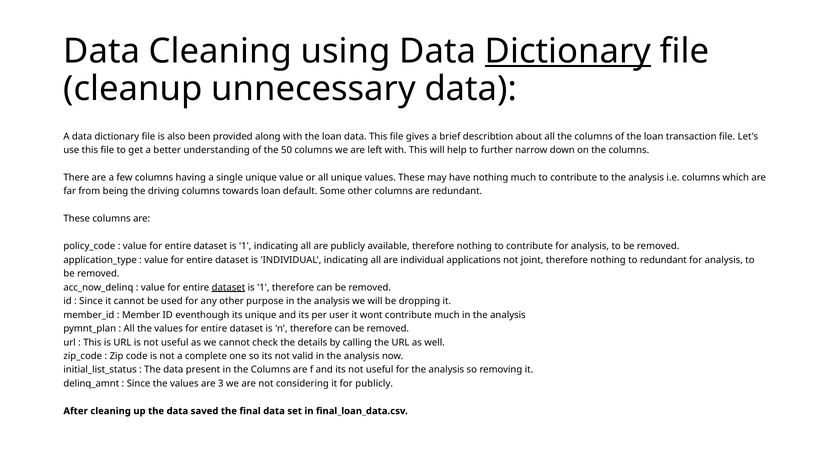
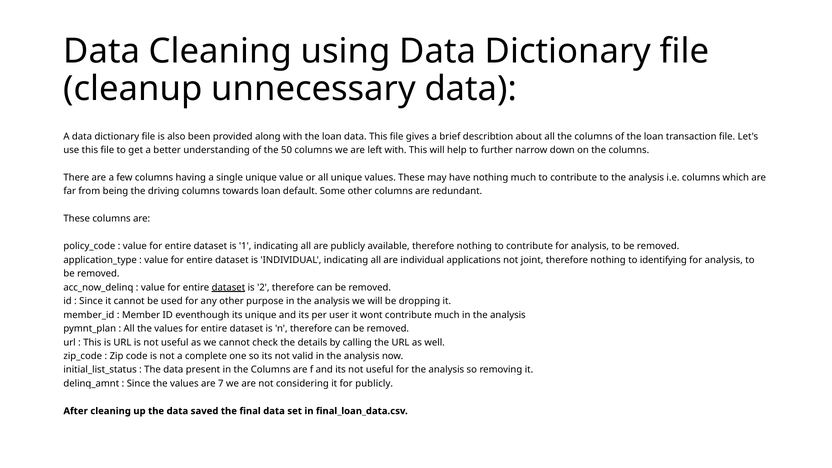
Dictionary at (568, 51) underline: present -> none
to redundant: redundant -> identifying
1 at (263, 287): 1 -> 2
3: 3 -> 7
